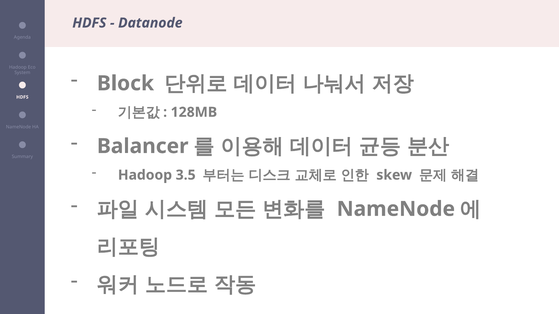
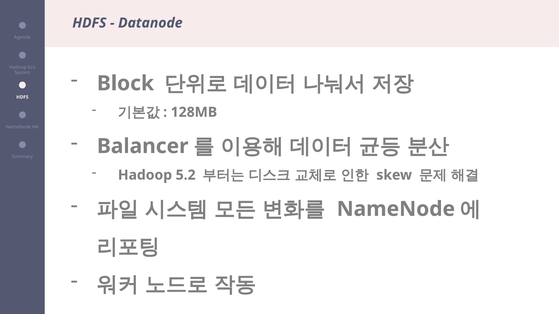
3.5: 3.5 -> 5.2
